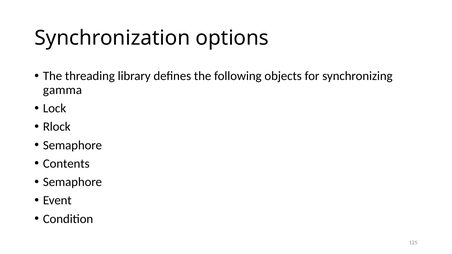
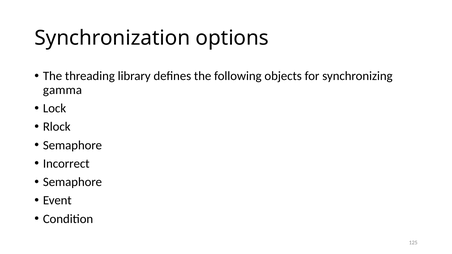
Contents: Contents -> Incorrect
